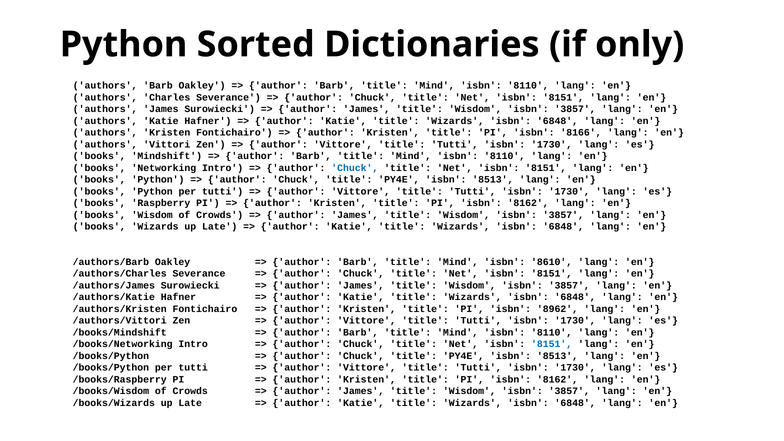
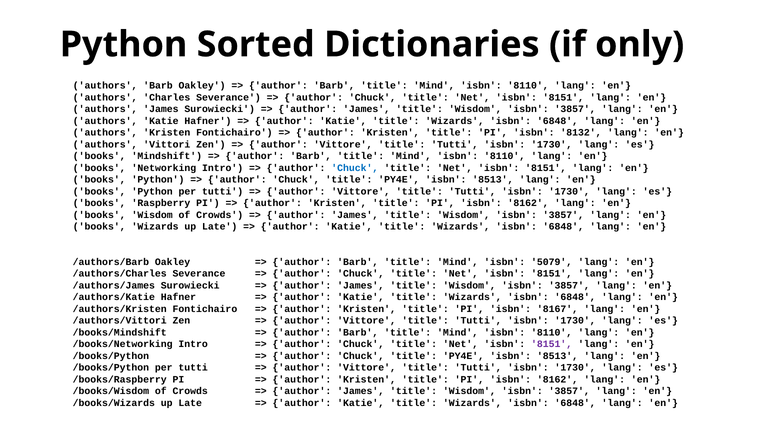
8166: 8166 -> 8132
8610: 8610 -> 5079
8962: 8962 -> 8167
8151 at (552, 344) colour: blue -> purple
